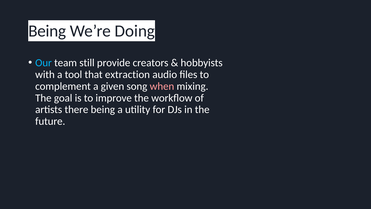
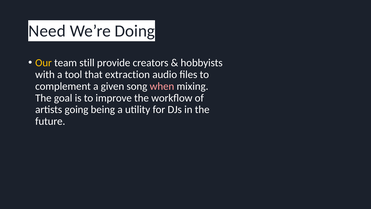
Being at (47, 31): Being -> Need
Our colour: light blue -> yellow
there: there -> going
